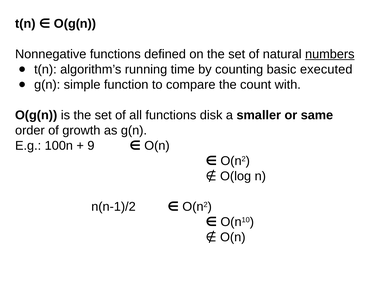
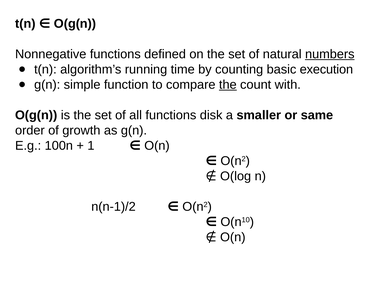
executed: executed -> execution
the at (228, 85) underline: none -> present
9: 9 -> 1
